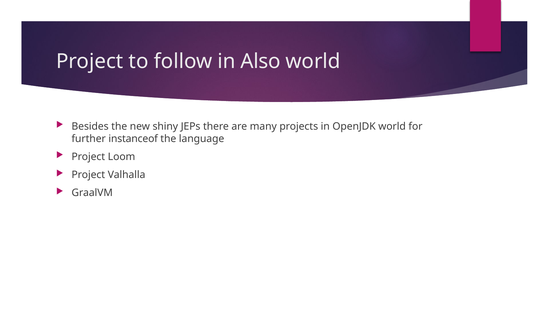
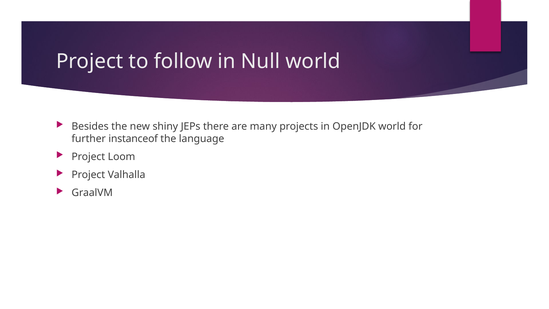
Also: Also -> Null
